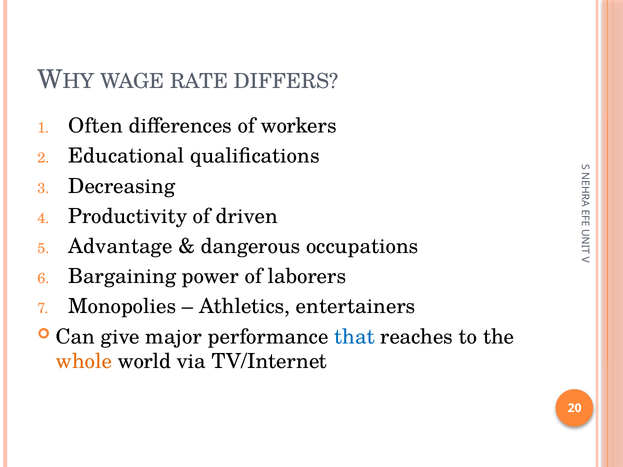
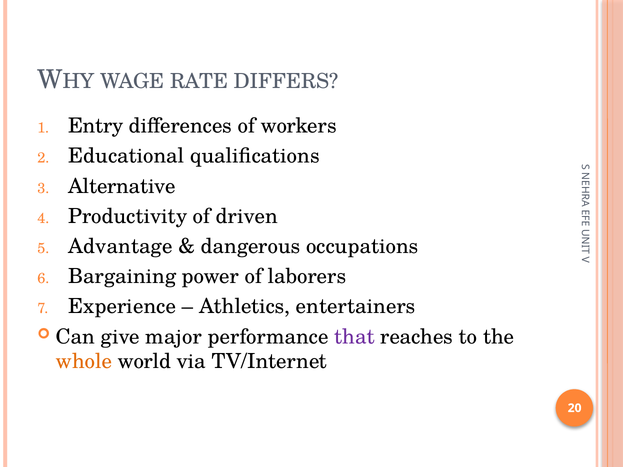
Often: Often -> Entry
Decreasing: Decreasing -> Alternative
Monopolies: Monopolies -> Experience
that colour: blue -> purple
